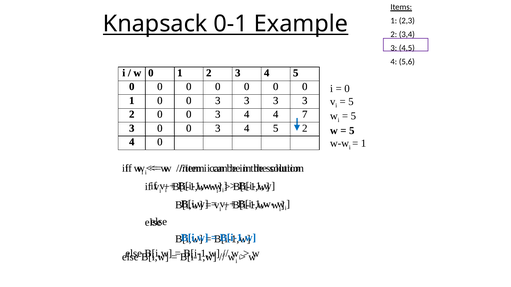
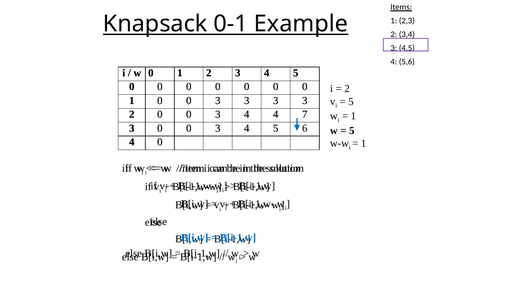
0 at (347, 89): 0 -> 2
5 at (353, 116): 5 -> 1
2 at (305, 128): 2 -> 6
